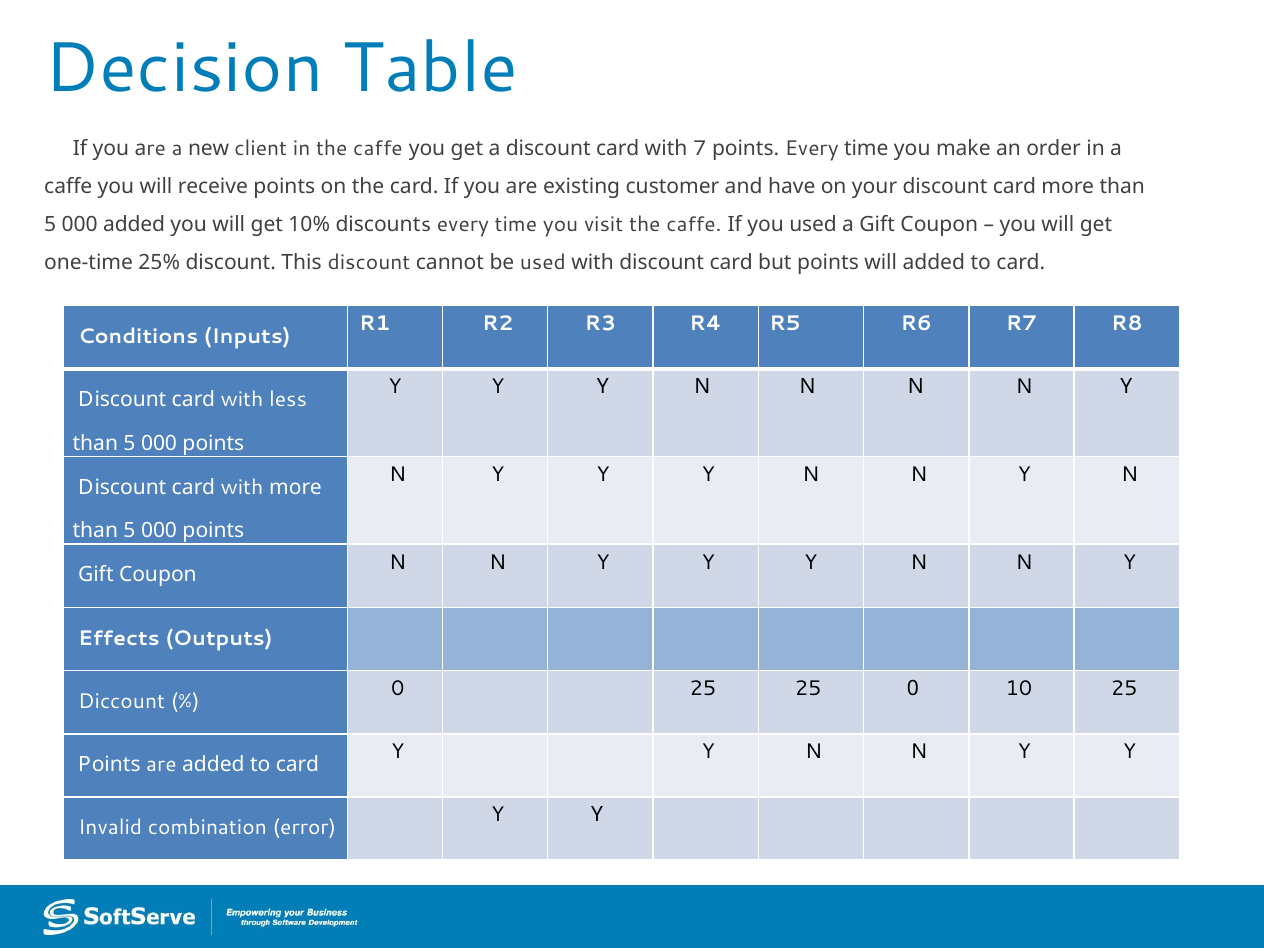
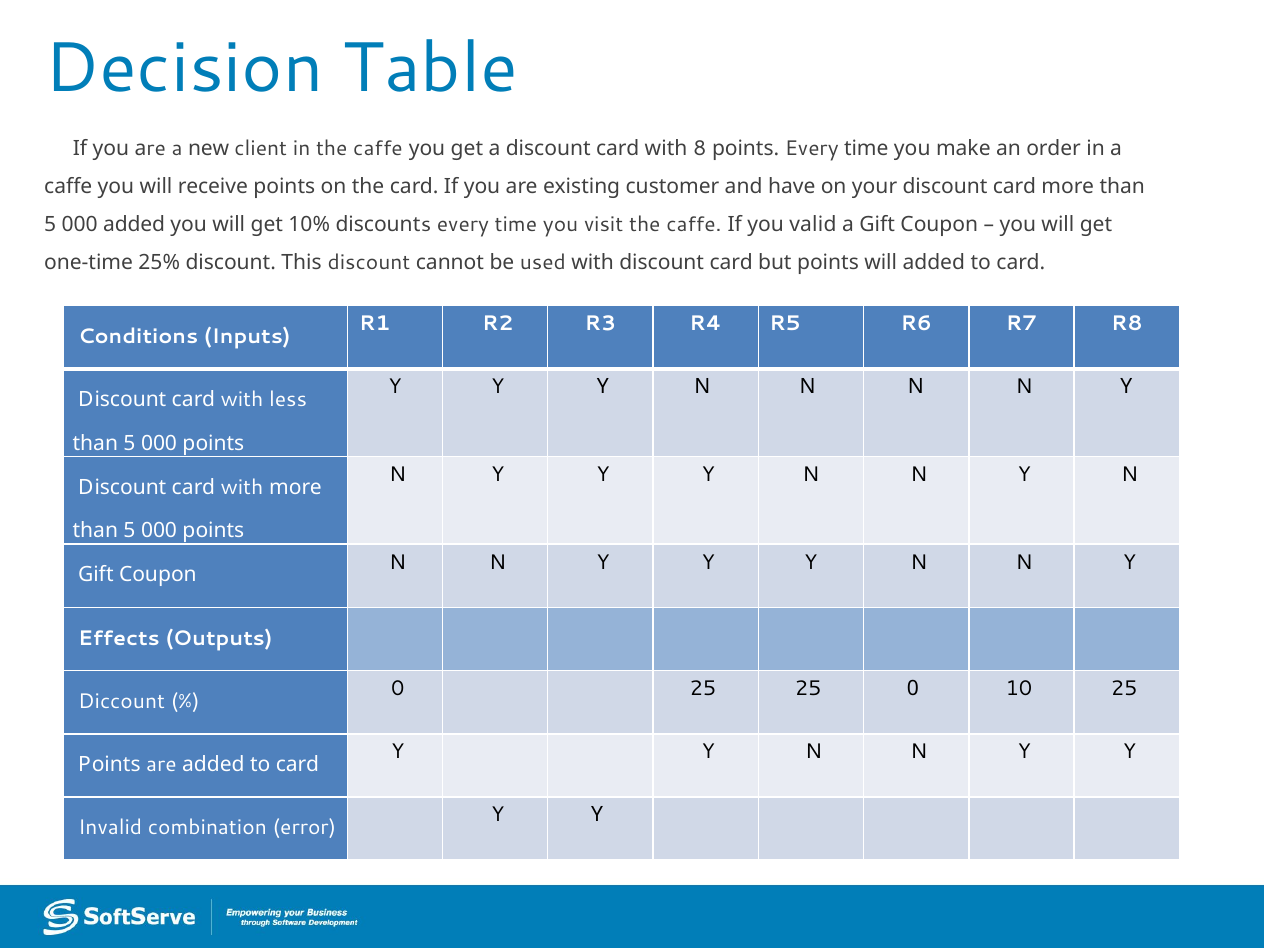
7: 7 -> 8
you used: used -> valid
